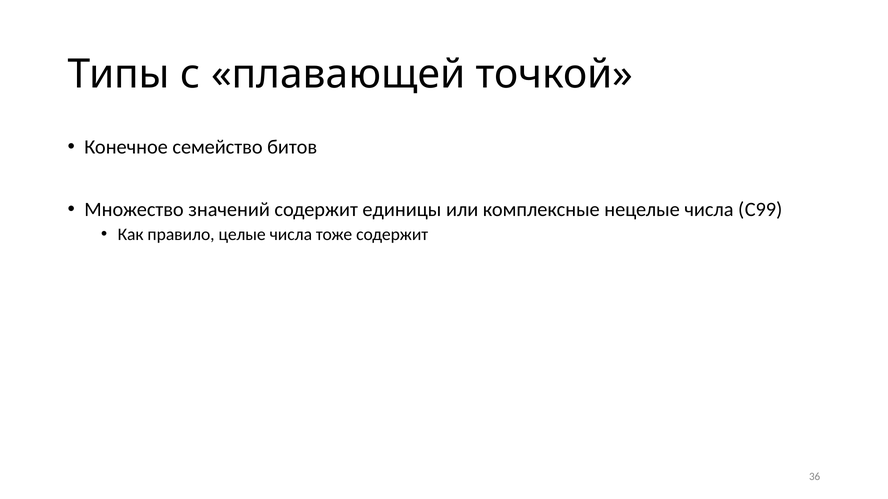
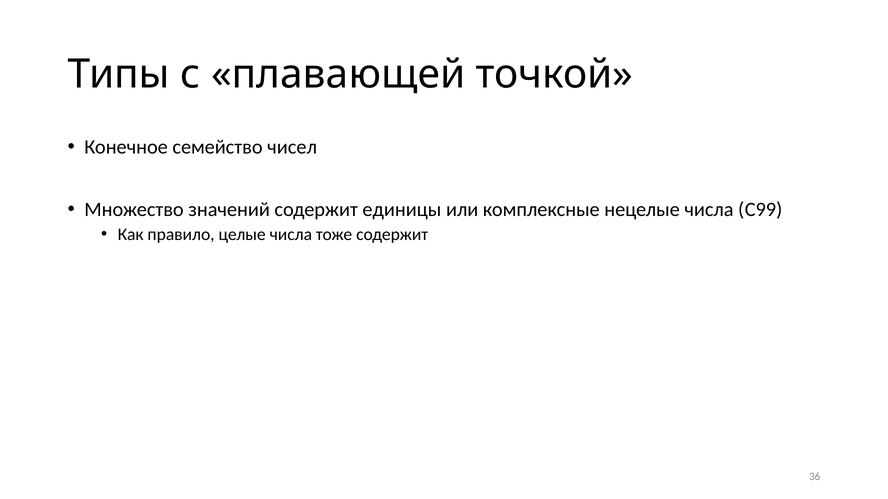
семейство битов: битов -> чисел
